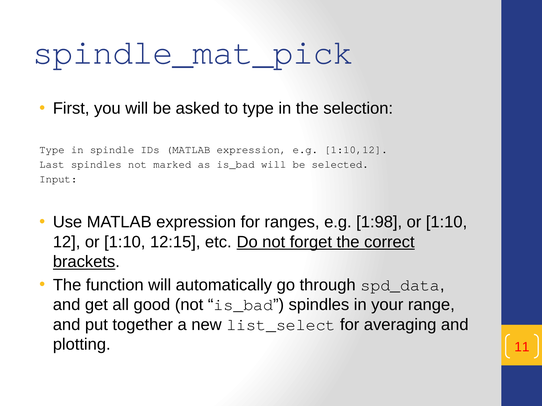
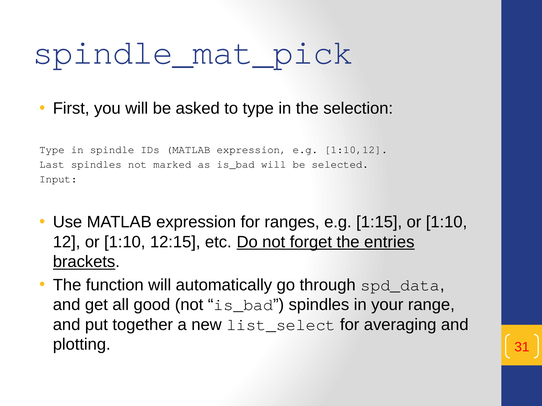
1:98: 1:98 -> 1:15
correct: correct -> entries
11: 11 -> 31
